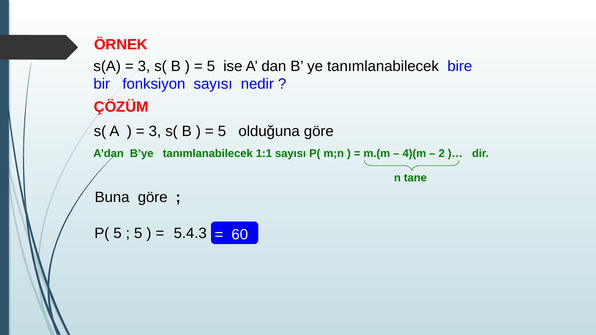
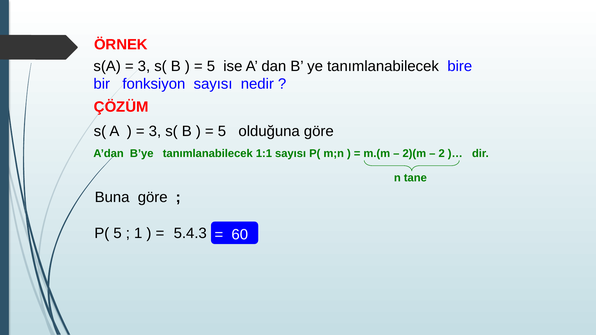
4)(m: 4)(m -> 2)(m
5 at (138, 233): 5 -> 1
